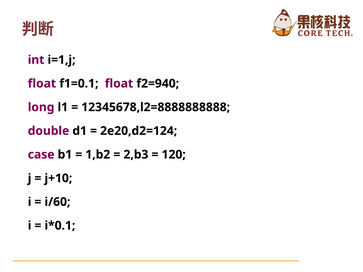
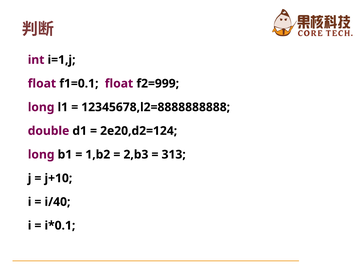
f2=940: f2=940 -> f2=999
case at (41, 155): case -> long
120: 120 -> 313
i/60: i/60 -> i/40
